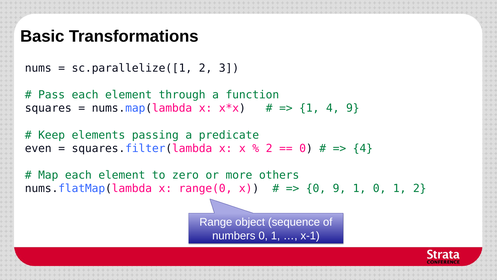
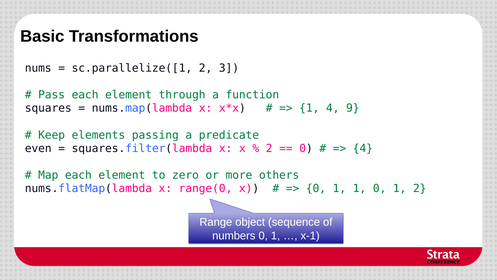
9 at (339, 188): 9 -> 1
